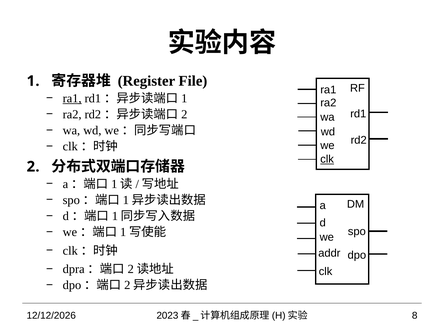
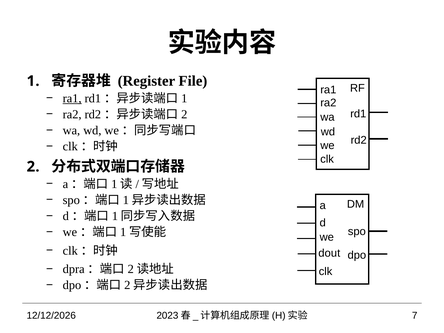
clk at (327, 159) underline: present -> none
addr: addr -> dout
8: 8 -> 7
